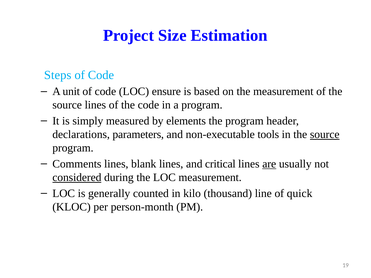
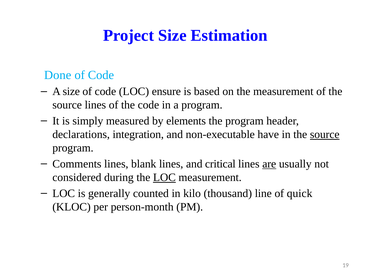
Steps: Steps -> Done
A unit: unit -> size
parameters: parameters -> integration
tools: tools -> have
considered underline: present -> none
LOC at (164, 178) underline: none -> present
